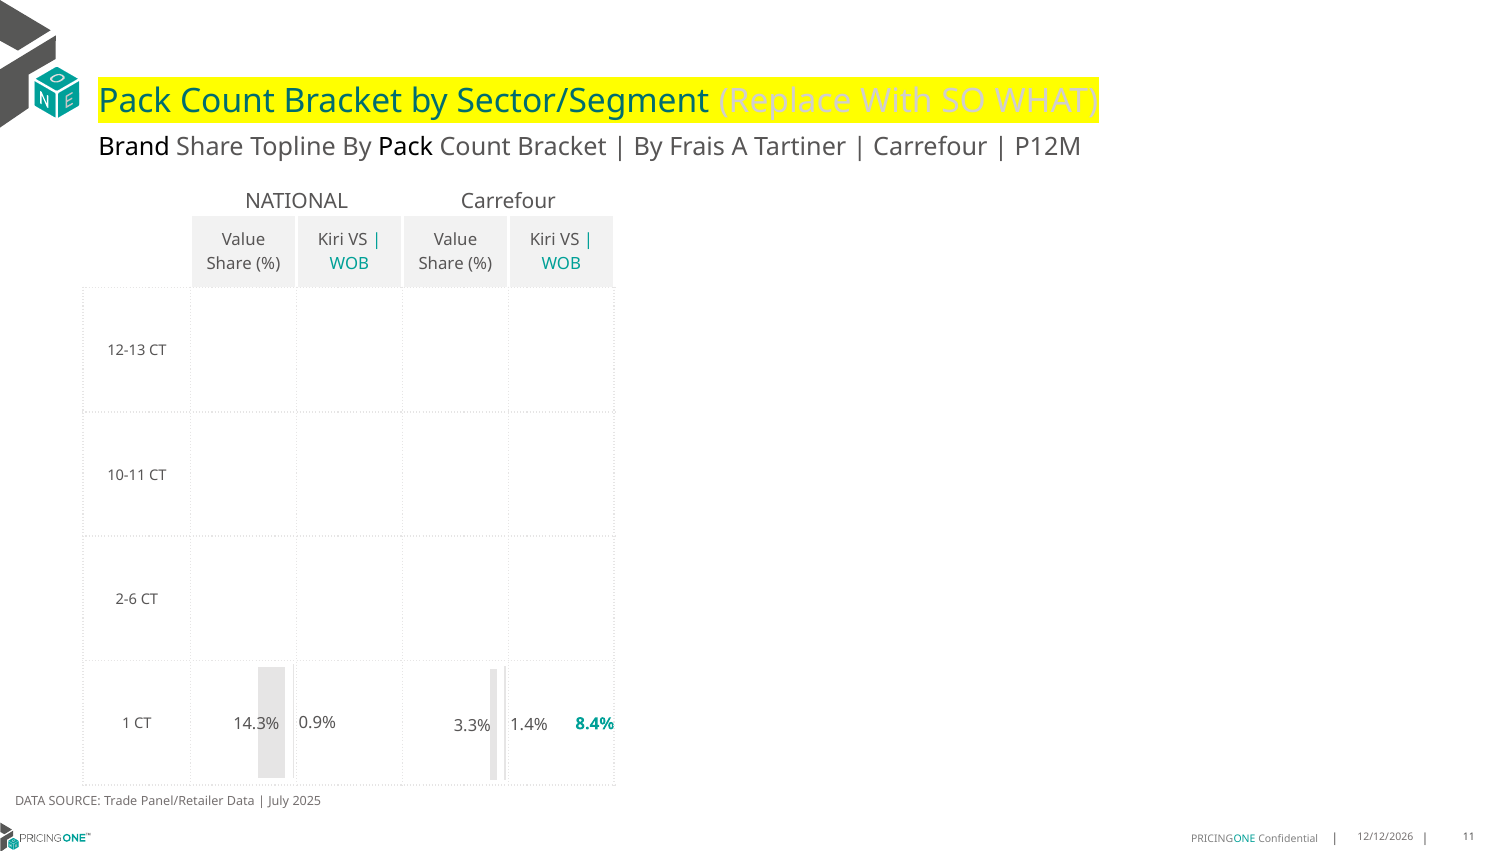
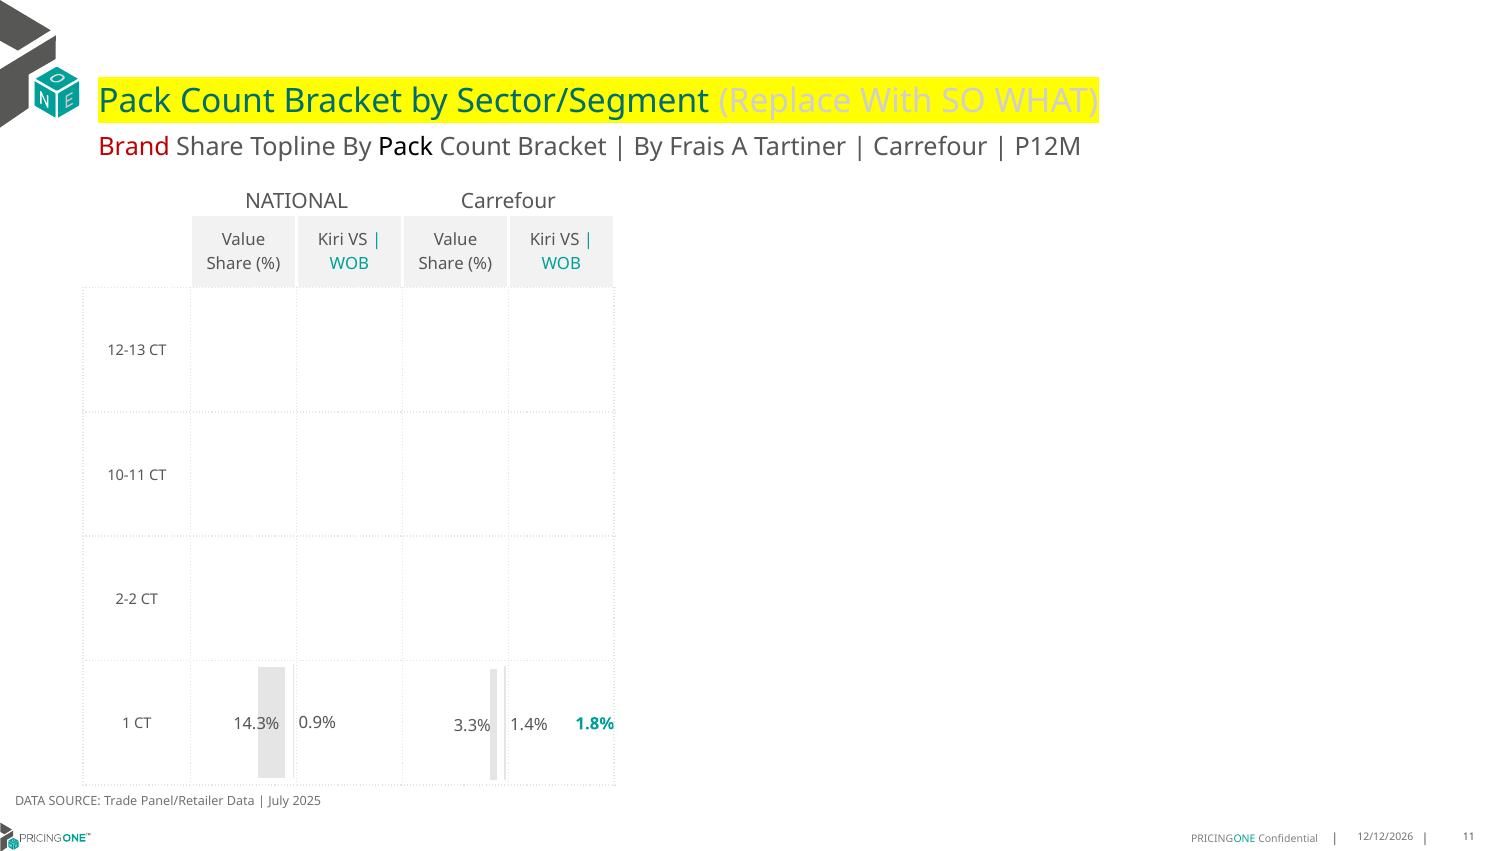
Brand colour: black -> red
2-6: 2-6 -> 2-2
8.4%: 8.4% -> 1.8%
